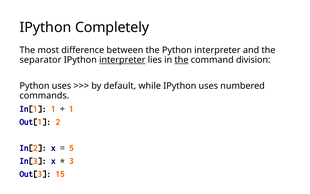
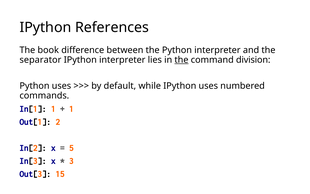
Completely: Completely -> References
most: most -> book
interpreter at (122, 60) underline: present -> none
